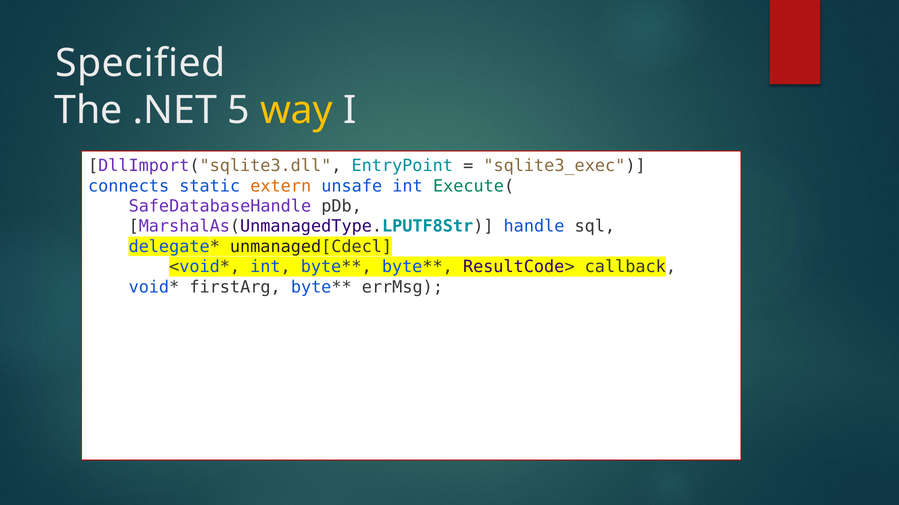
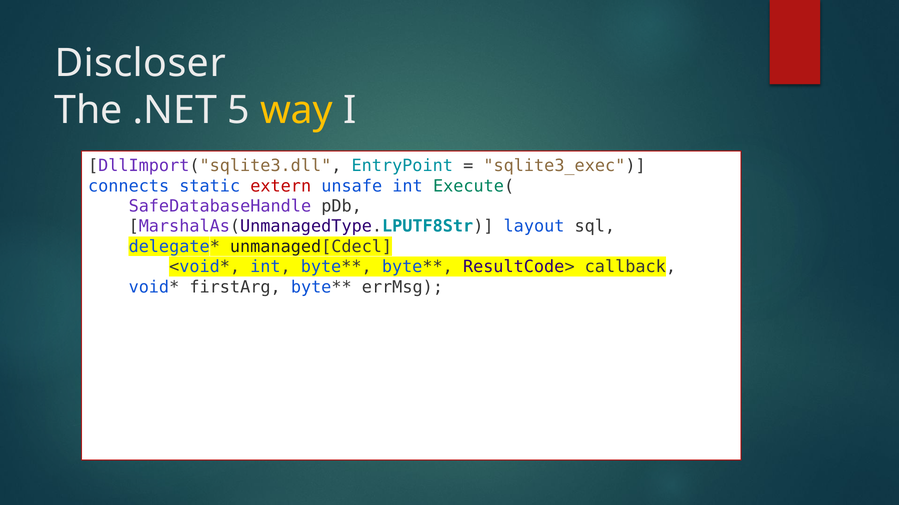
Specified: Specified -> Discloser
extern colour: orange -> red
handle: handle -> layout
